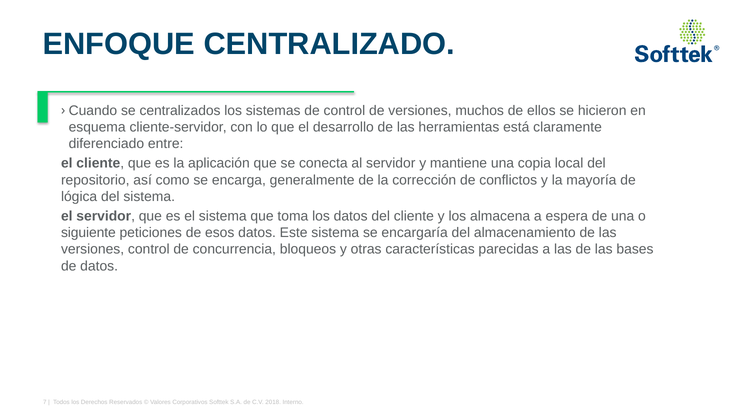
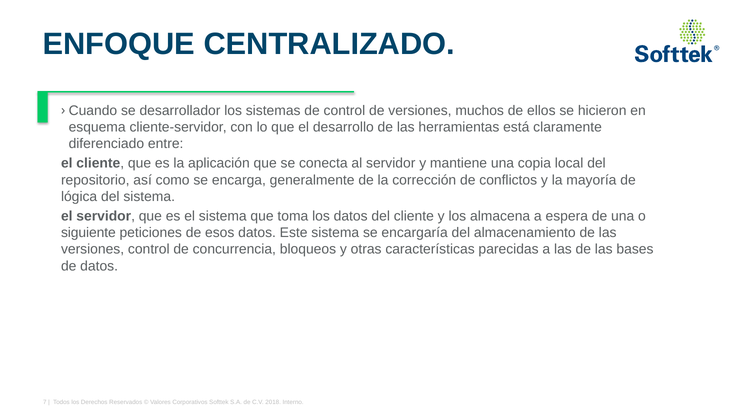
centralizados: centralizados -> desarrollador
